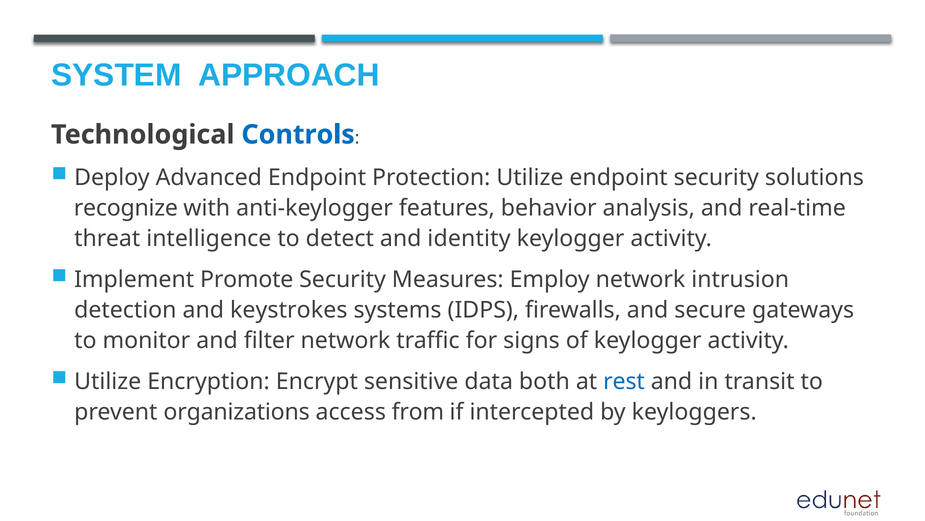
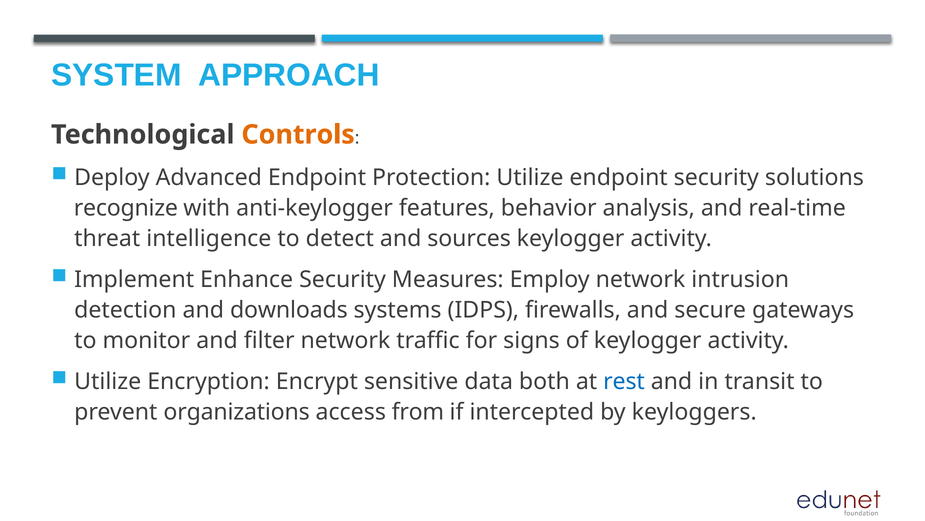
Controls colour: blue -> orange
identity: identity -> sources
Promote: Promote -> Enhance
keystrokes: keystrokes -> downloads
